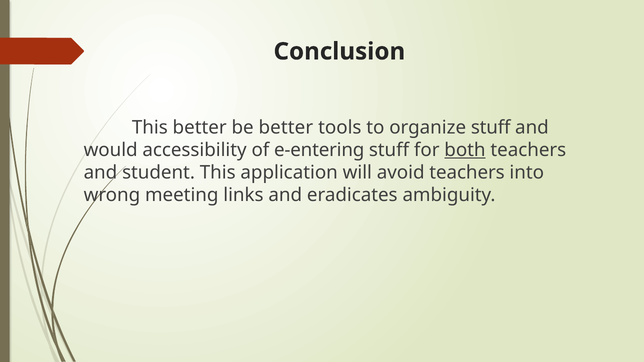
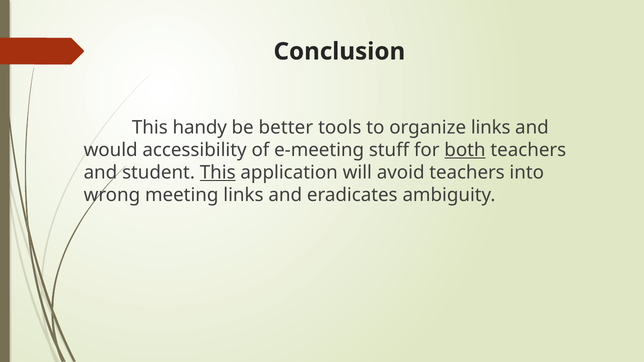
This better: better -> handy
organize stuff: stuff -> links
e-entering: e-entering -> e-meeting
This at (218, 173) underline: none -> present
